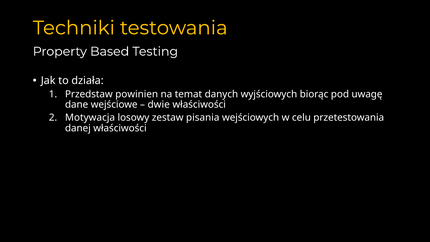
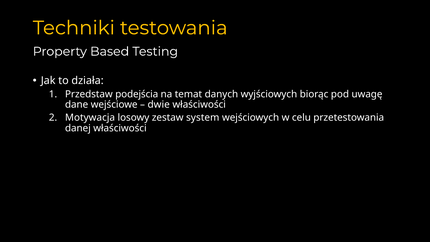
powinien: powinien -> podejścia
pisania: pisania -> system
